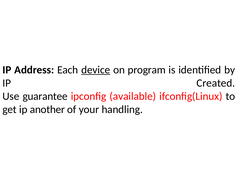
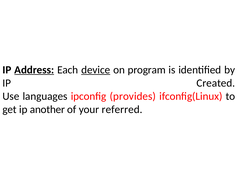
Address underline: none -> present
guarantee: guarantee -> languages
available: available -> provides
handling: handling -> referred
